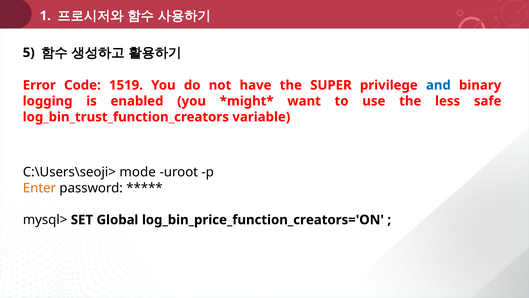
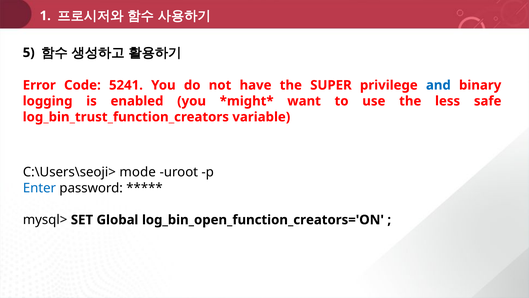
1519: 1519 -> 5241
Enter colour: orange -> blue
log_bin_price_function_creators='ON: log_bin_price_function_creators='ON -> log_bin_open_function_creators='ON
